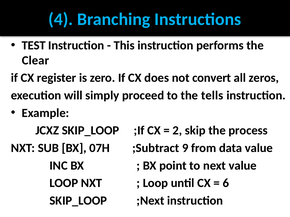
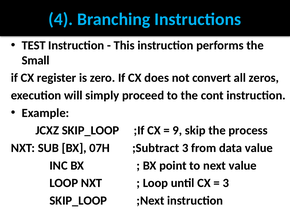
Clear: Clear -> Small
tells: tells -> cont
2: 2 -> 9
;Subtract 9: 9 -> 3
6 at (226, 183): 6 -> 3
